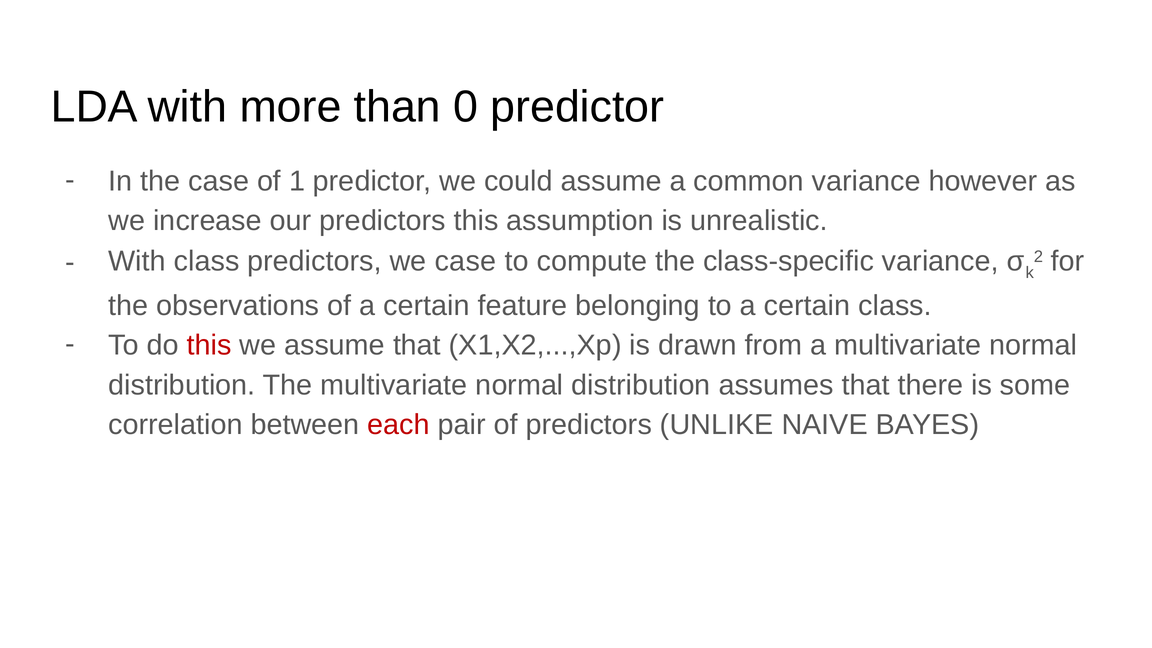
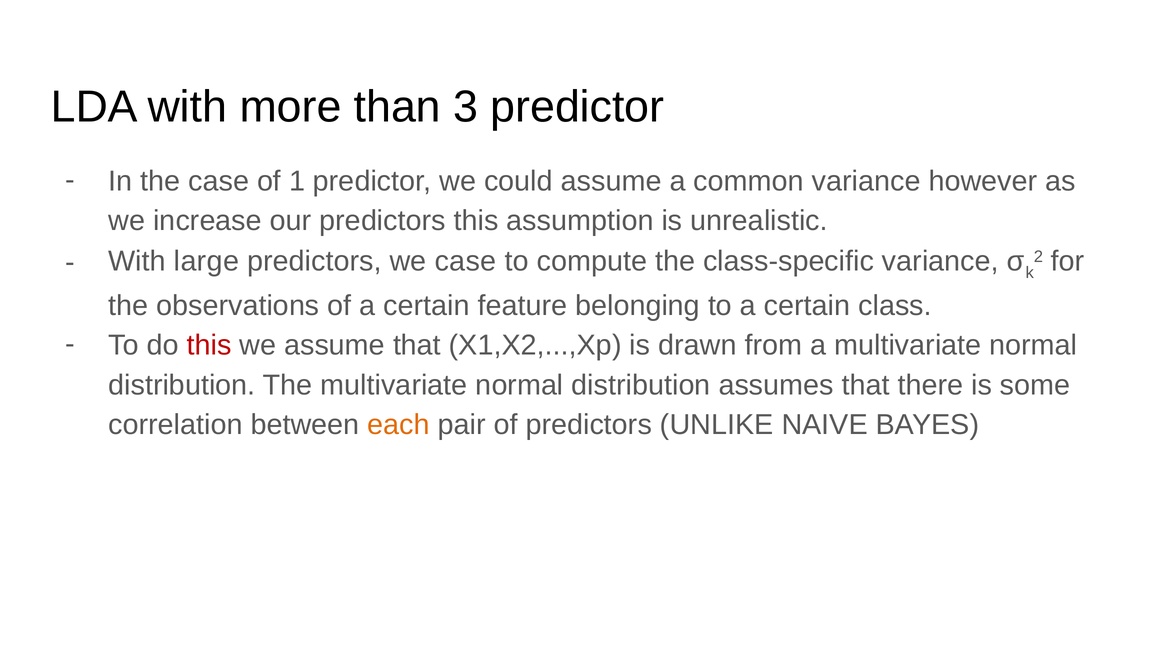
0: 0 -> 3
With class: class -> large
each colour: red -> orange
